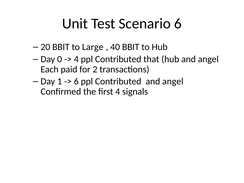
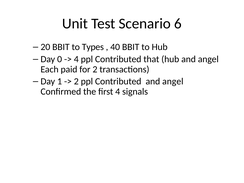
Large: Large -> Types
6 at (76, 81): 6 -> 2
